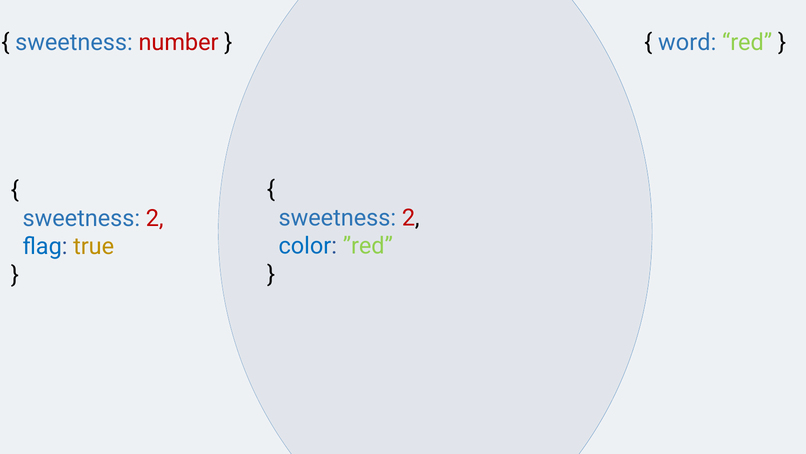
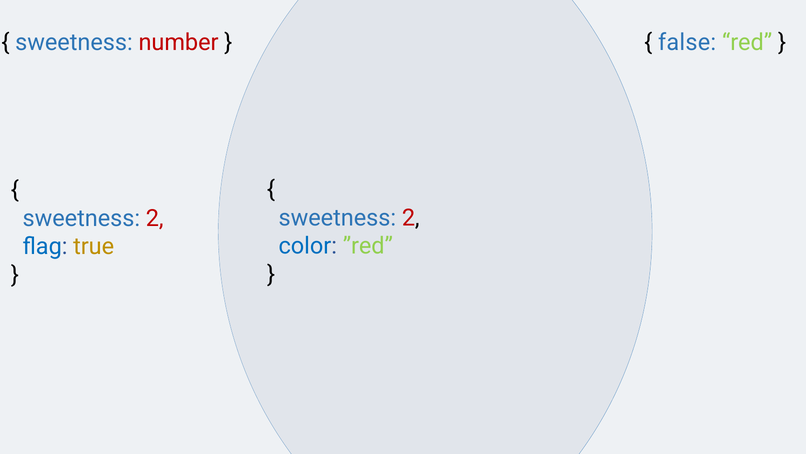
word: word -> false
